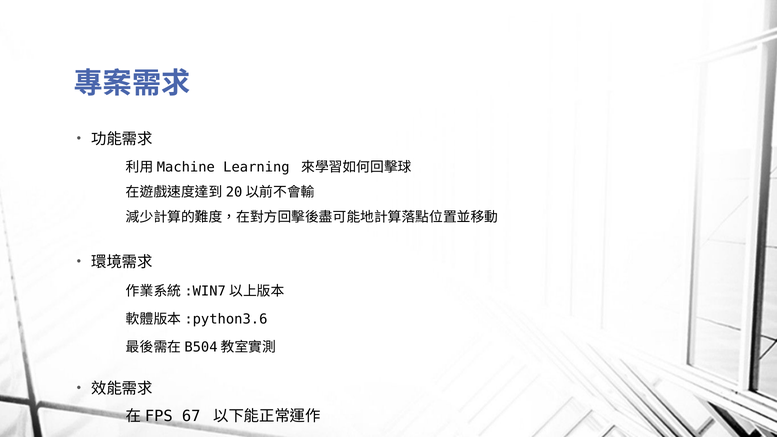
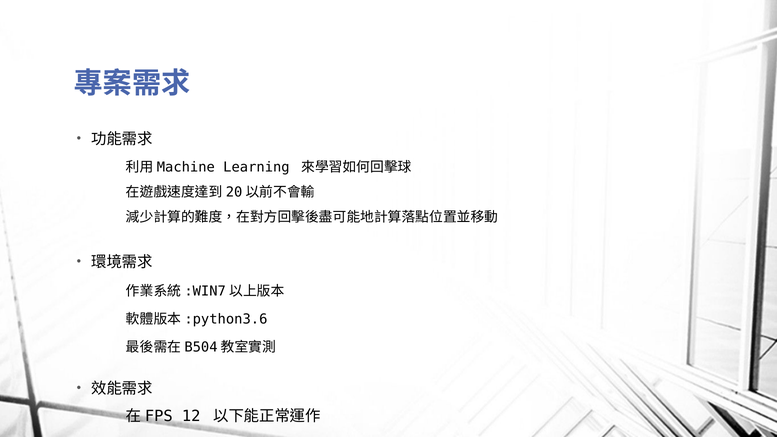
67: 67 -> 12
